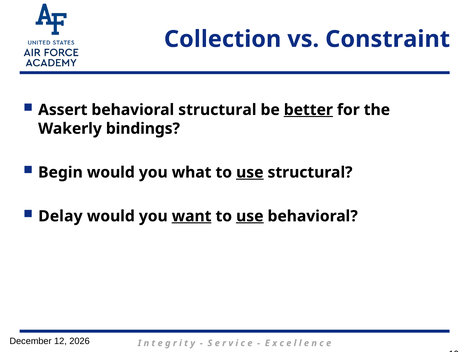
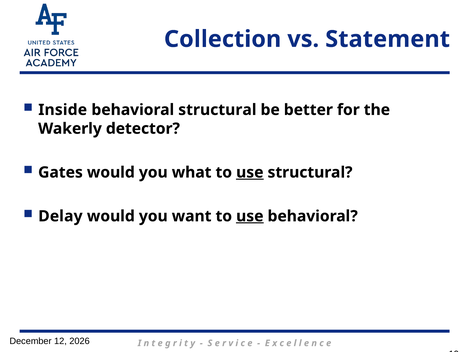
Constraint: Constraint -> Statement
Assert: Assert -> Inside
better underline: present -> none
bindings: bindings -> detector
Begin: Begin -> Gates
want underline: present -> none
